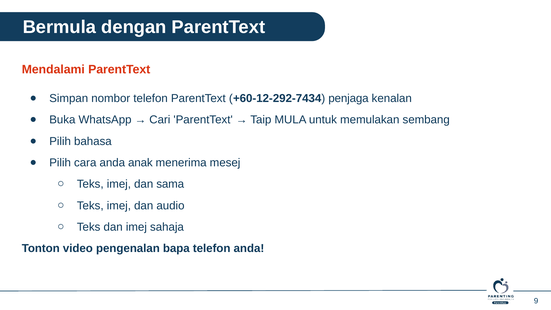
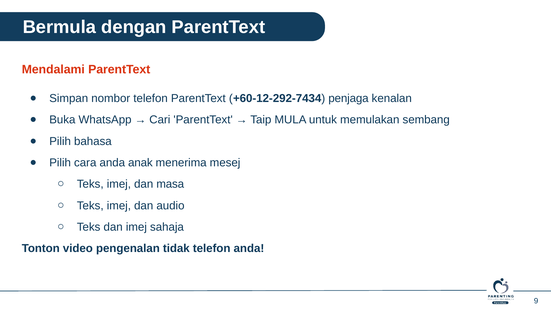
sama: sama -> masa
bapa: bapa -> tidak
